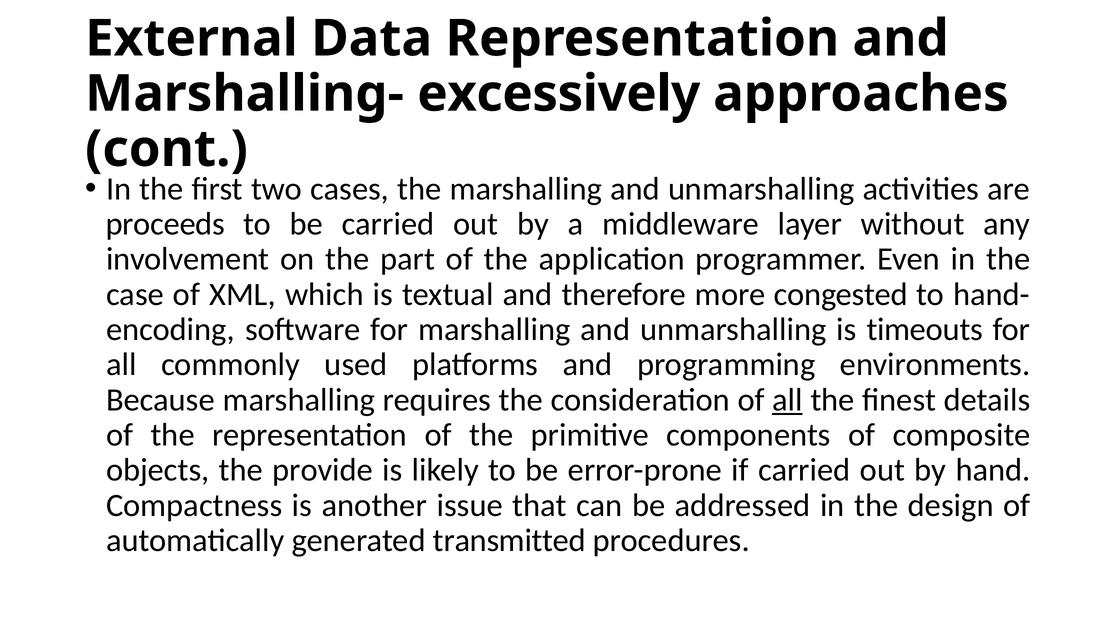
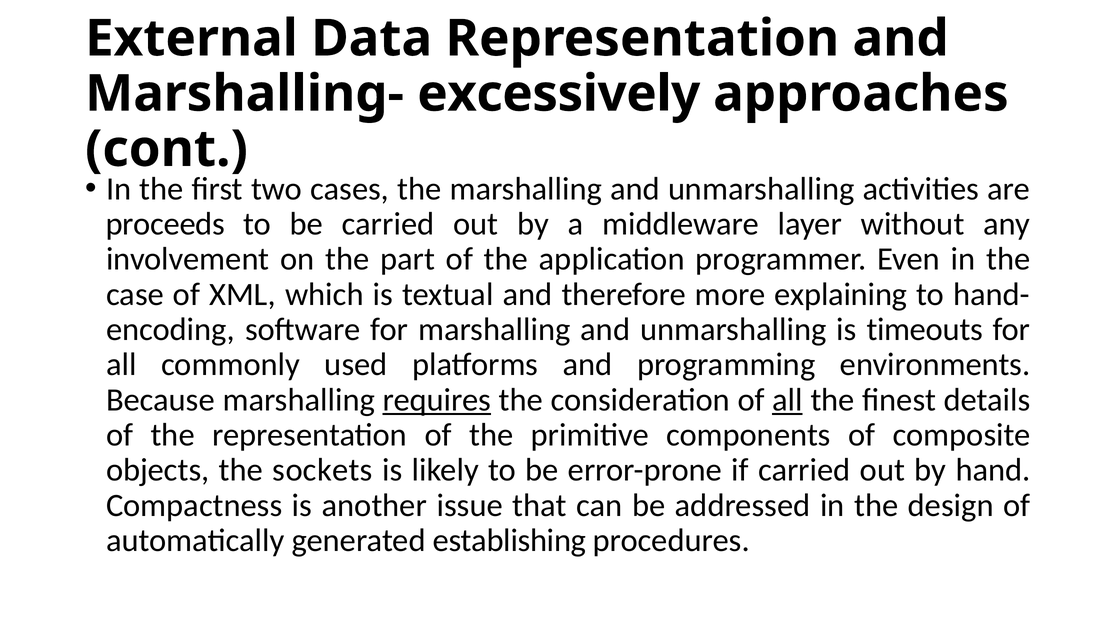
congested: congested -> explaining
requires underline: none -> present
provide: provide -> sockets
transmitted: transmitted -> establishing
